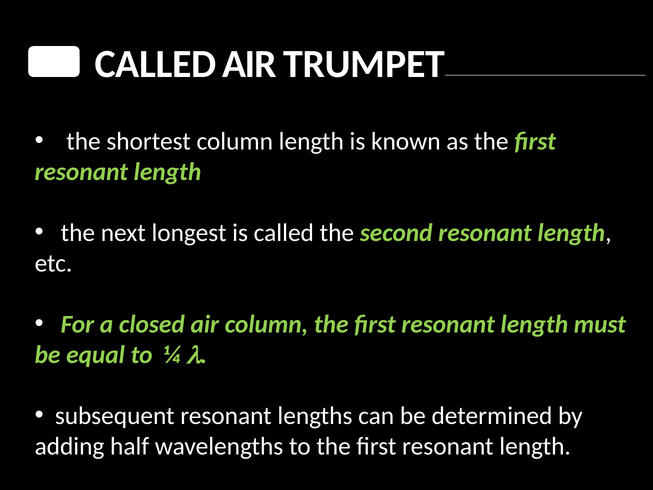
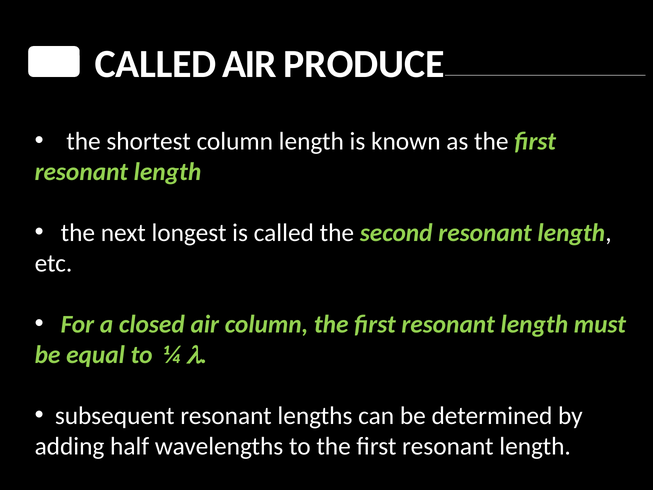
TRUMPET: TRUMPET -> PRODUCE
